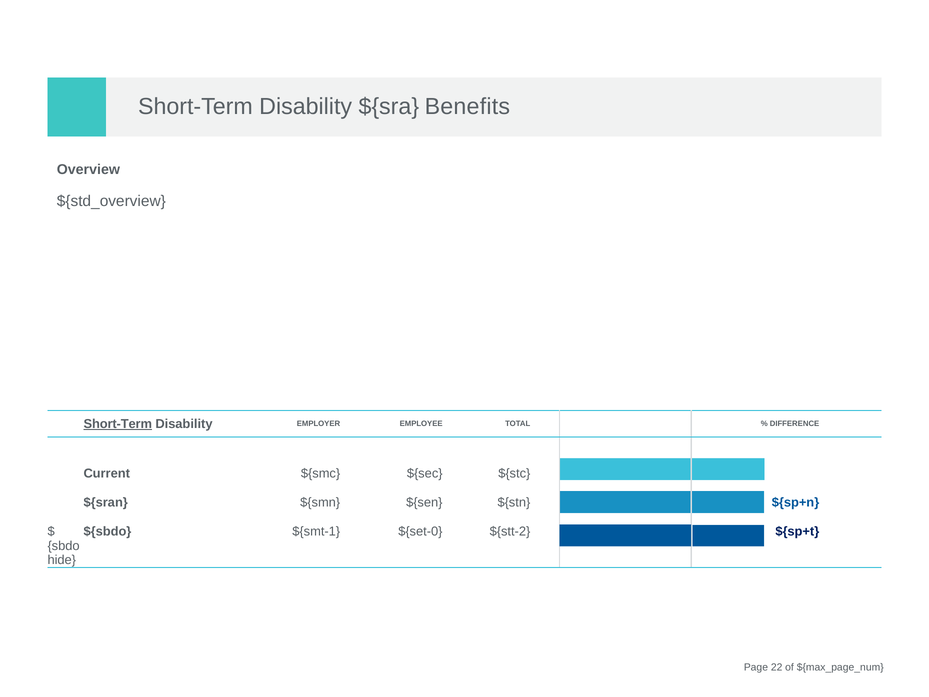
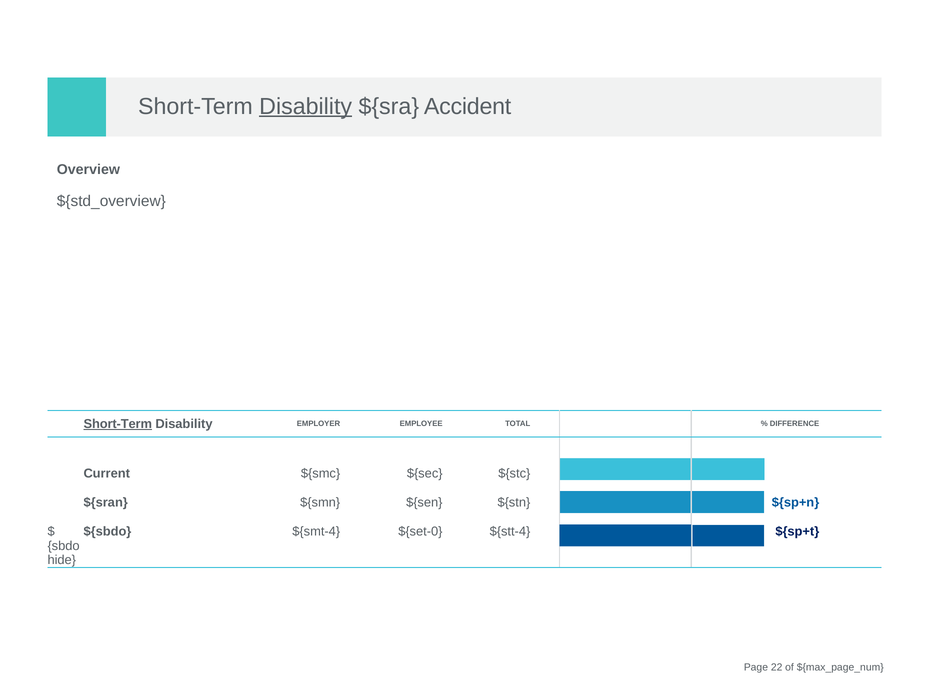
Disability at (306, 106) underline: none -> present
Benefits: Benefits -> Accident
${smt-1: ${smt-1 -> ${smt-4
${stt-2: ${stt-2 -> ${stt-4
